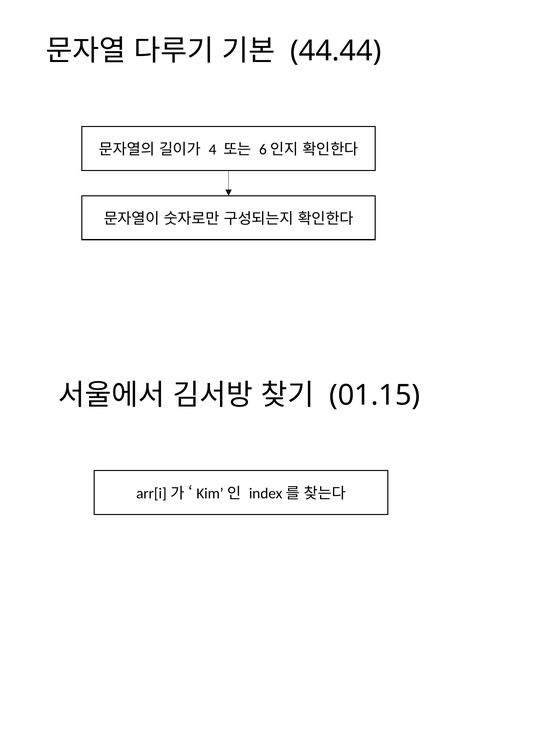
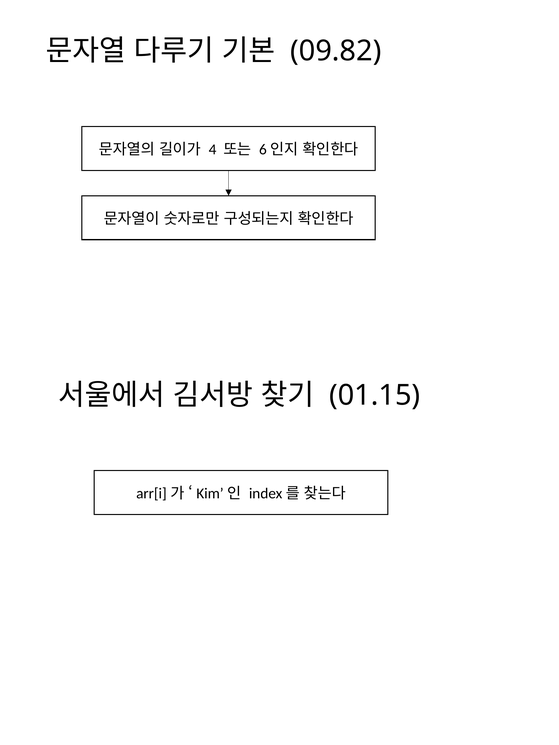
44.44: 44.44 -> 09.82
